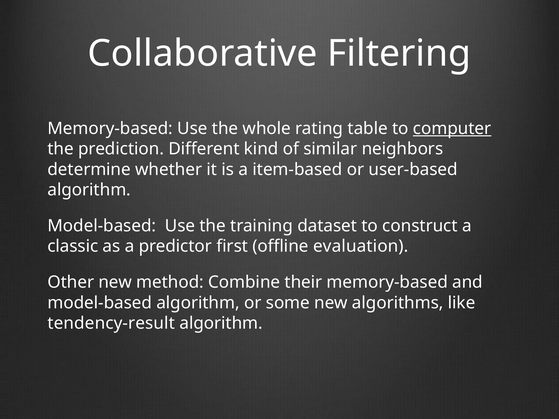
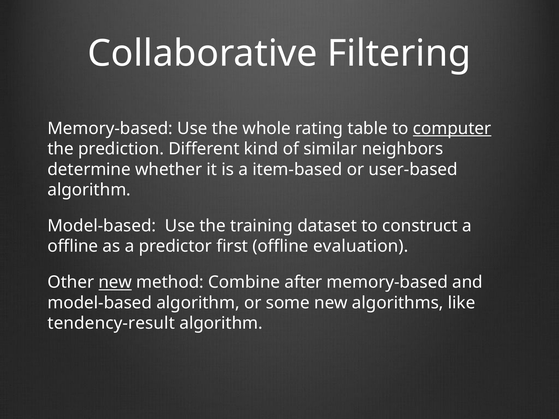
classic at (73, 246): classic -> offline
new at (115, 283) underline: none -> present
their: their -> after
